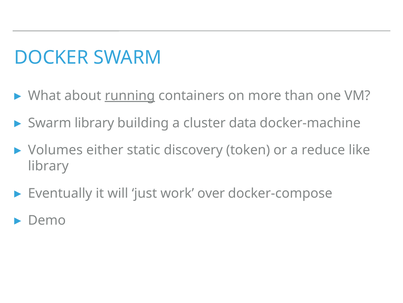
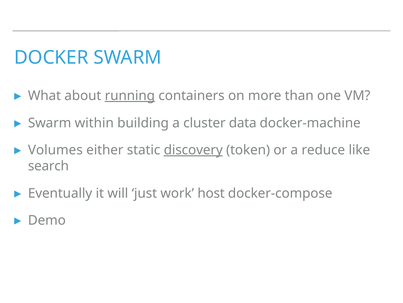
Swarm library: library -> within
discovery underline: none -> present
library at (48, 166): library -> search
over: over -> host
